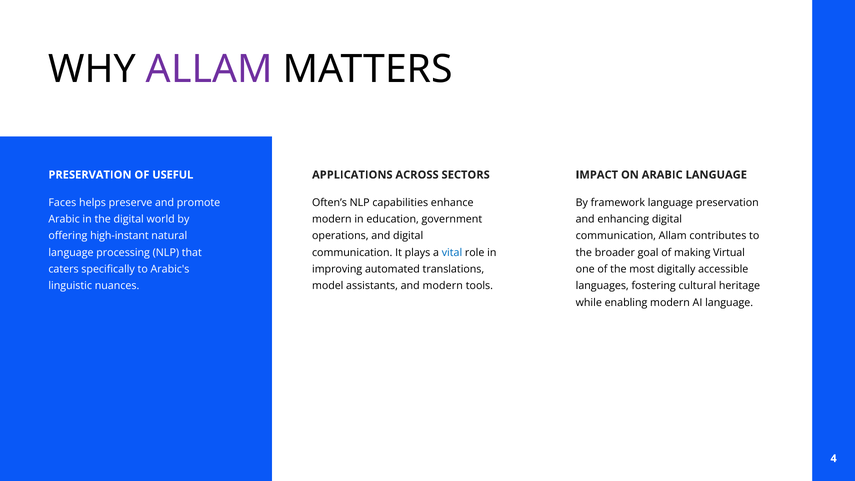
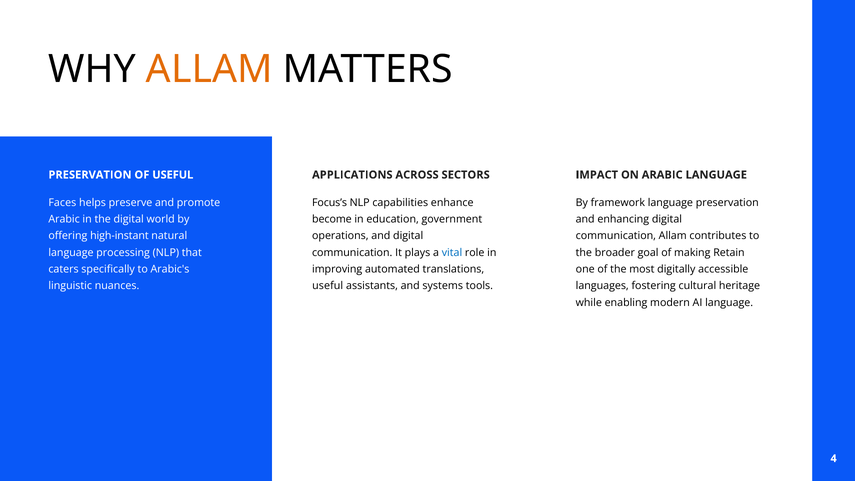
ALLAM at (209, 69) colour: purple -> orange
Often’s: Often’s -> Focus’s
modern at (332, 219): modern -> become
Virtual: Virtual -> Retain
model at (328, 286): model -> useful
and modern: modern -> systems
